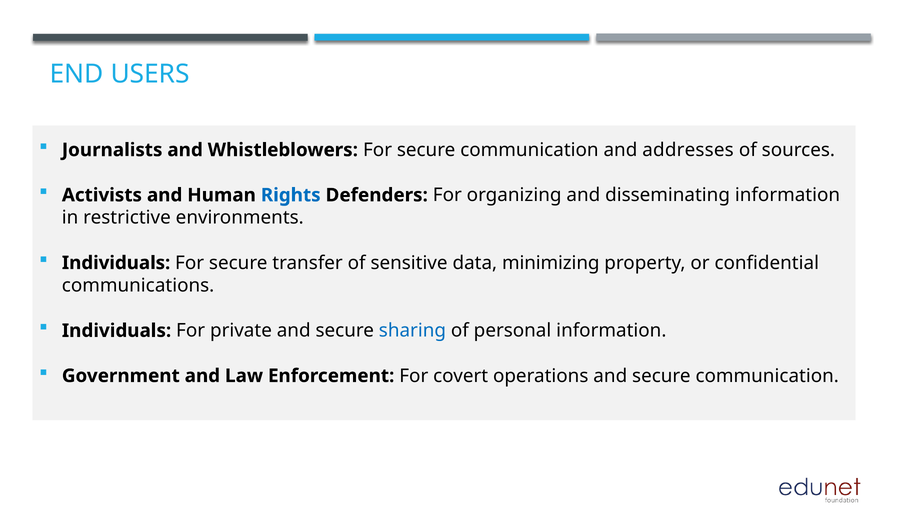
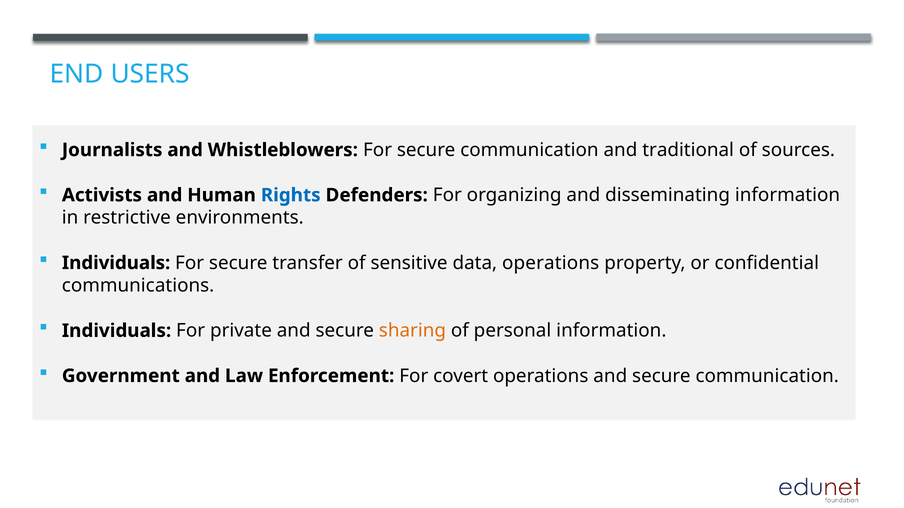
addresses: addresses -> traditional
data minimizing: minimizing -> operations
sharing colour: blue -> orange
